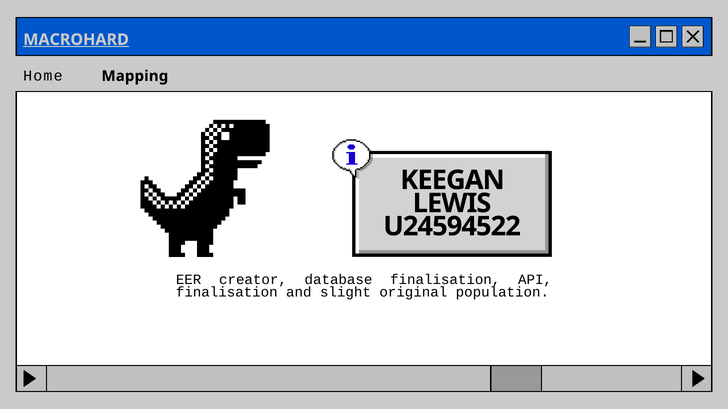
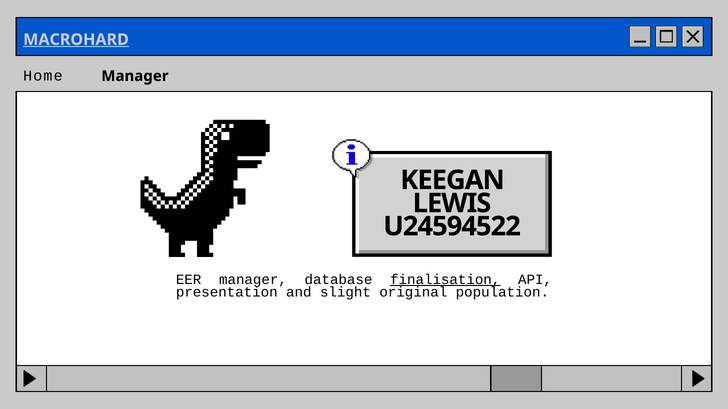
Home Mapping: Mapping -> Manager
EER creator: creator -> manager
finalisation at (445, 280) underline: none -> present
finalisation at (227, 292): finalisation -> presentation
